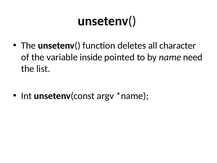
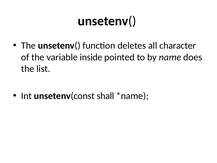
need: need -> does
argv: argv -> shall
